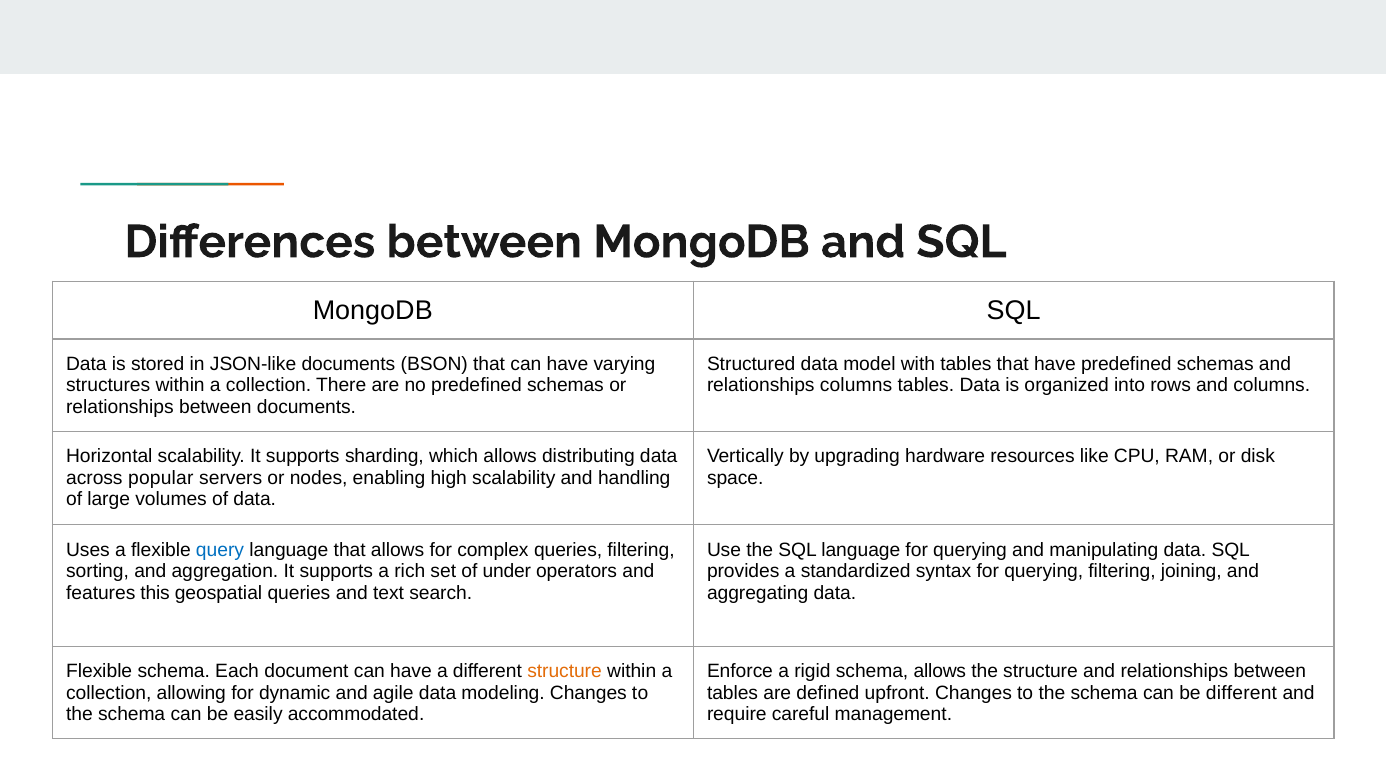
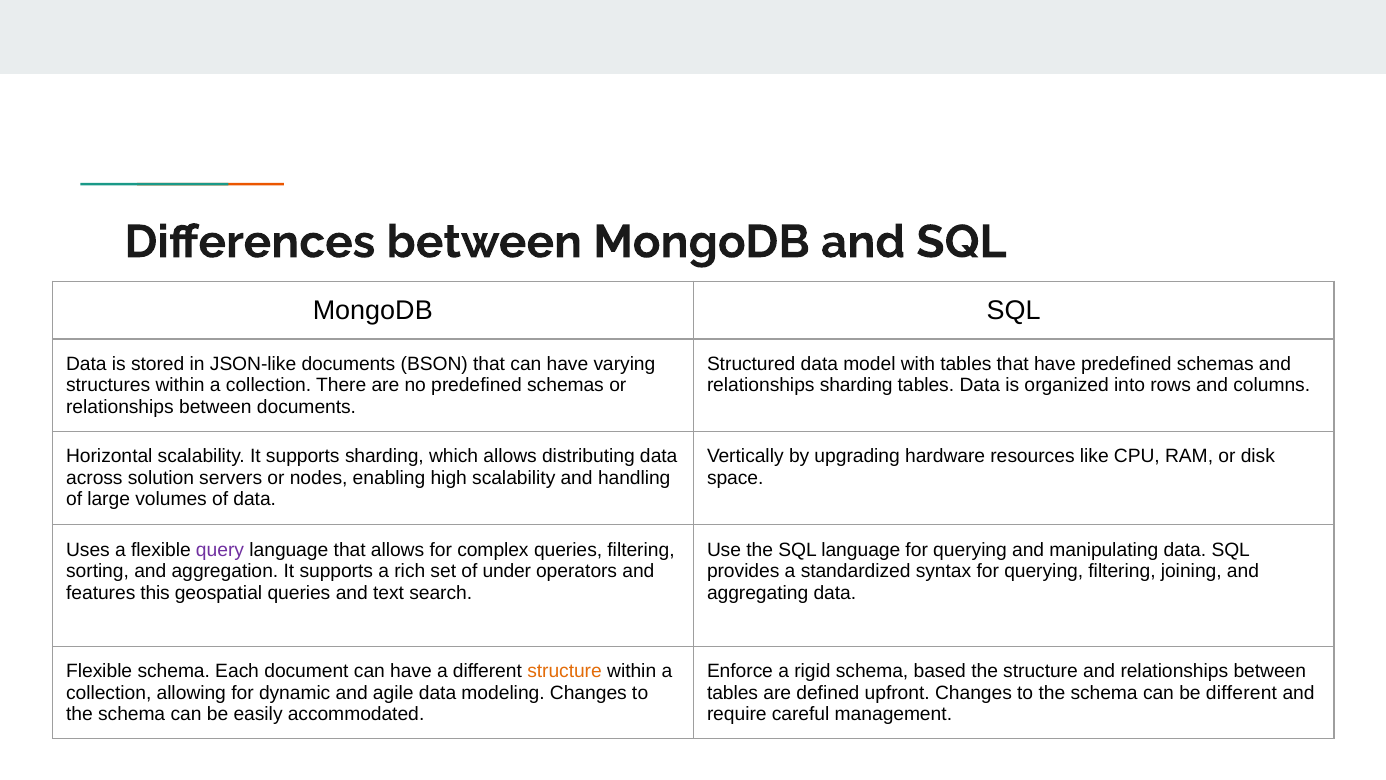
relationships columns: columns -> sharding
popular: popular -> solution
query colour: blue -> purple
schema allows: allows -> based
